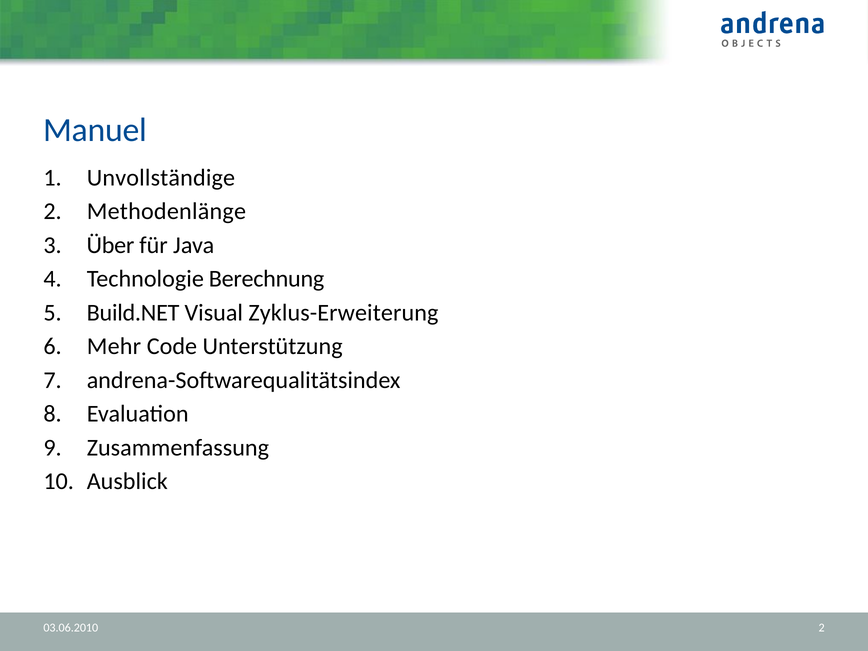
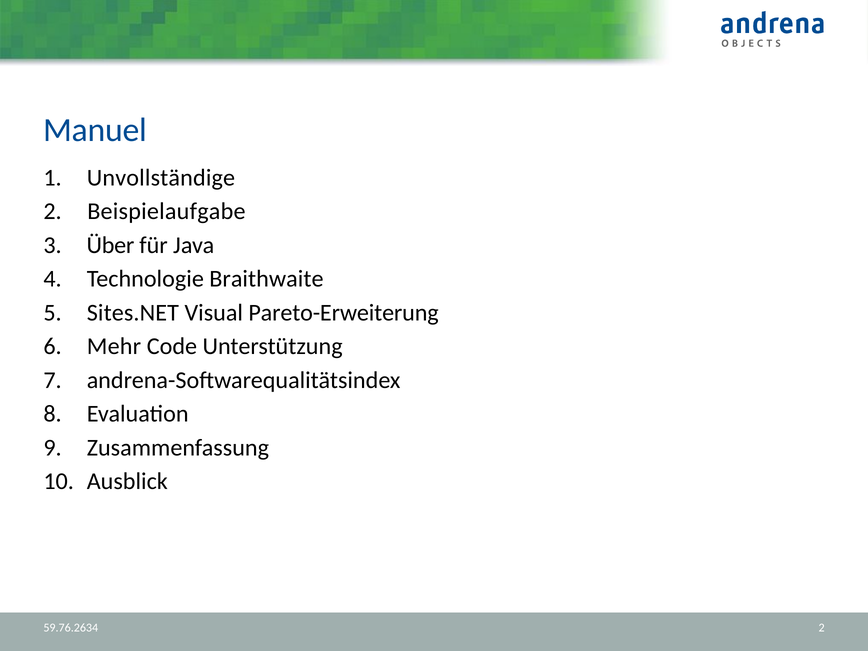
Methodenlänge: Methodenlänge -> Beispielaufgabe
Berechnung: Berechnung -> Braithwaite
Build.NET: Build.NET -> Sites.NET
Zyklus-Erweiterung: Zyklus-Erweiterung -> Pareto-Erweiterung
03.06.2010: 03.06.2010 -> 59.76.2634
